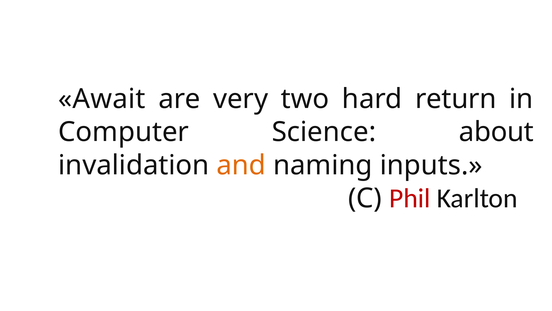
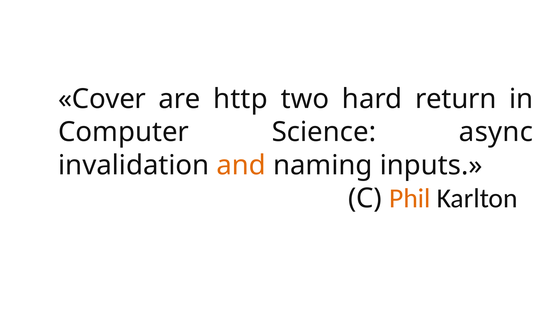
Await: Await -> Cover
very: very -> http
about: about -> async
Phil colour: red -> orange
